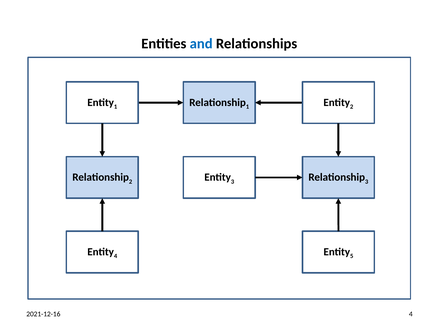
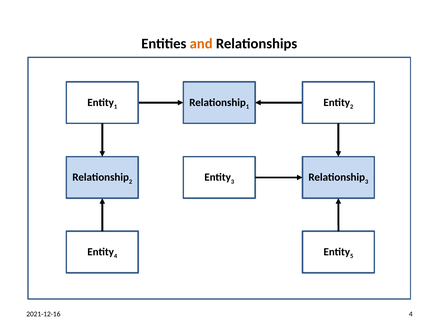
and colour: blue -> orange
